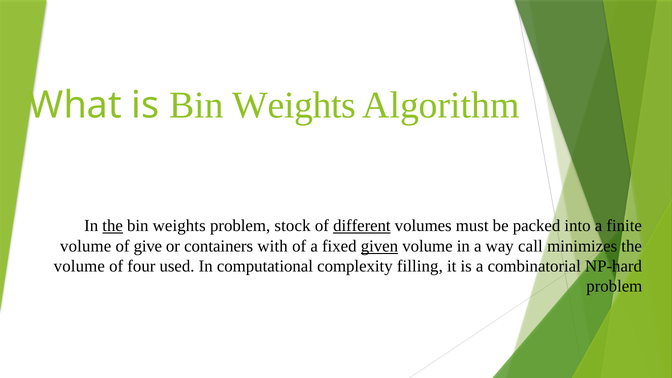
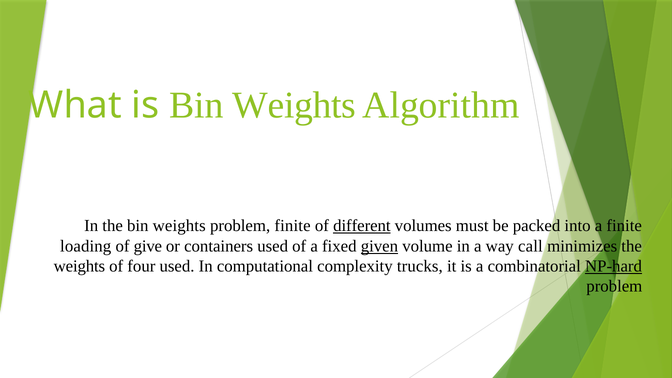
the at (113, 226) underline: present -> none
problem stock: stock -> finite
volume at (86, 246): volume -> loading
containers with: with -> used
volume at (79, 266): volume -> weights
filling: filling -> trucks
NP-hard underline: none -> present
